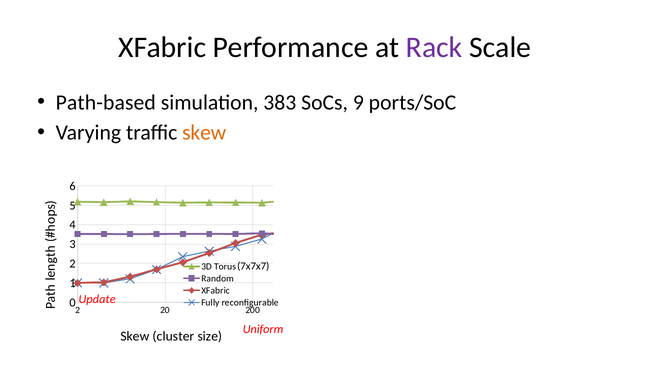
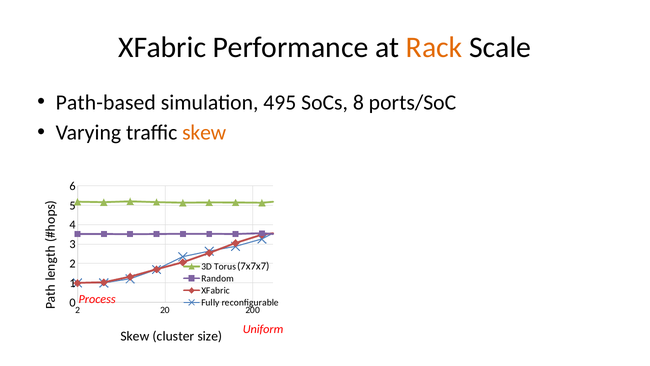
Rack colour: purple -> orange
383: 383 -> 495
9: 9 -> 8
Update: Update -> Process
